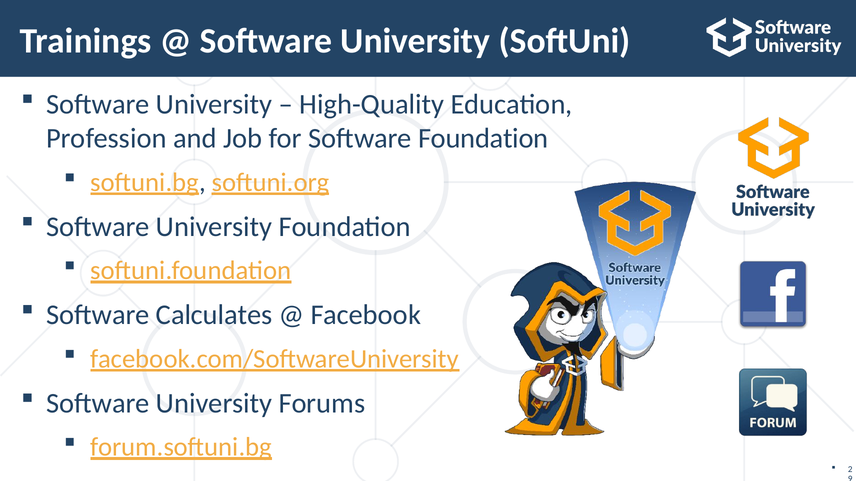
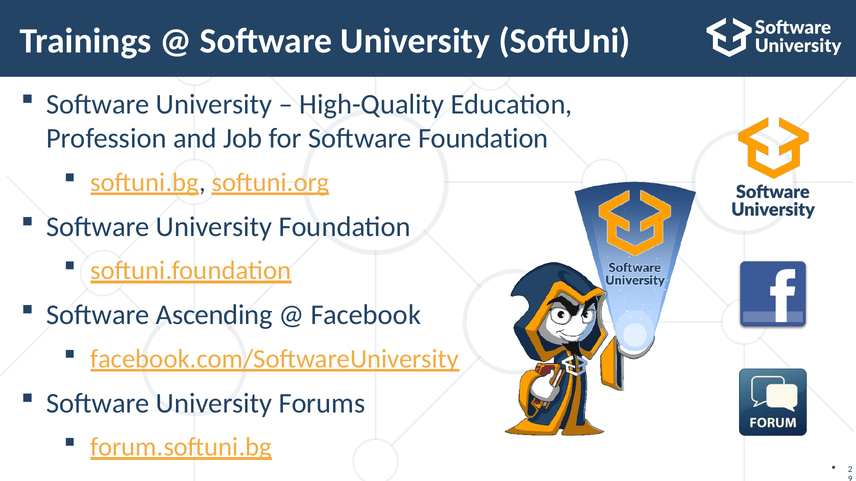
Calculates: Calculates -> Ascending
